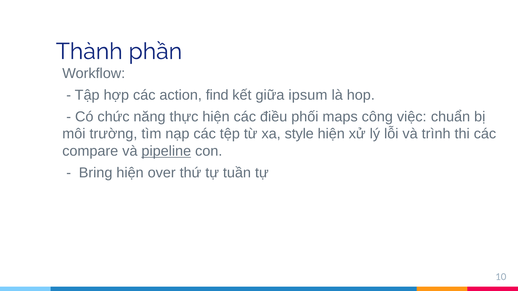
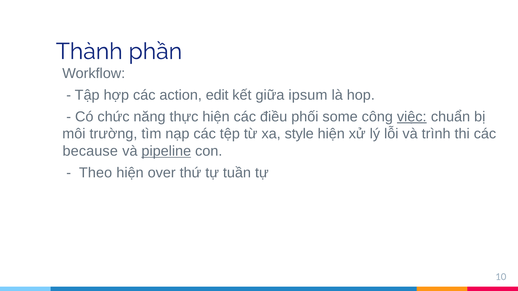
find: find -> edit
maps: maps -> some
việc underline: none -> present
compare: compare -> because
Bring: Bring -> Theo
